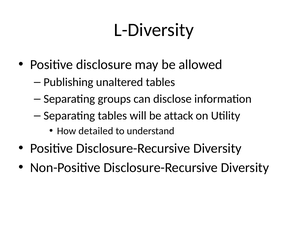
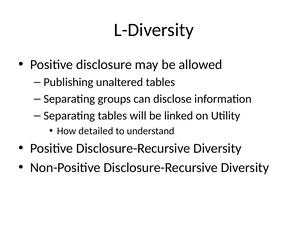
attack: attack -> linked
